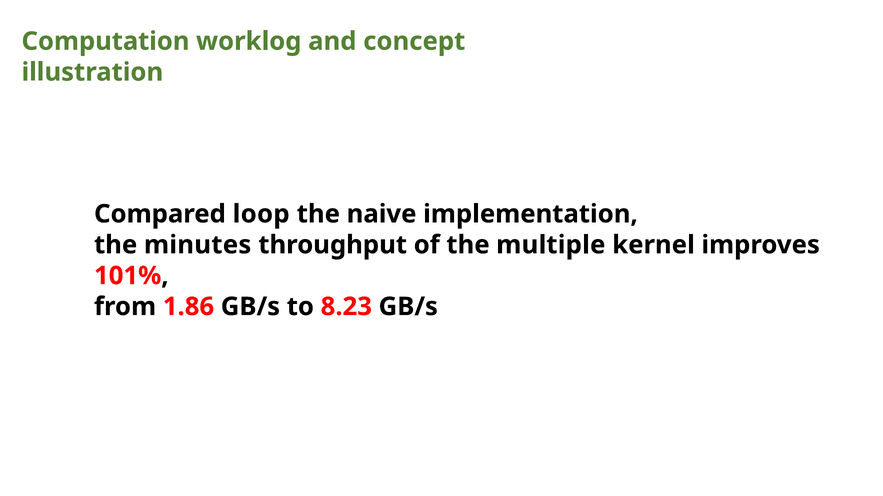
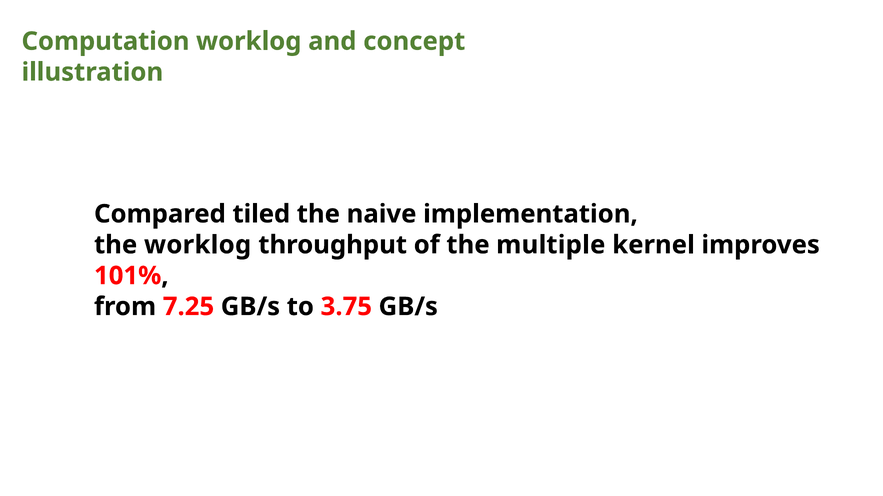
loop: loop -> tiled
the minutes: minutes -> worklog
1.86: 1.86 -> 7.25
8.23: 8.23 -> 3.75
